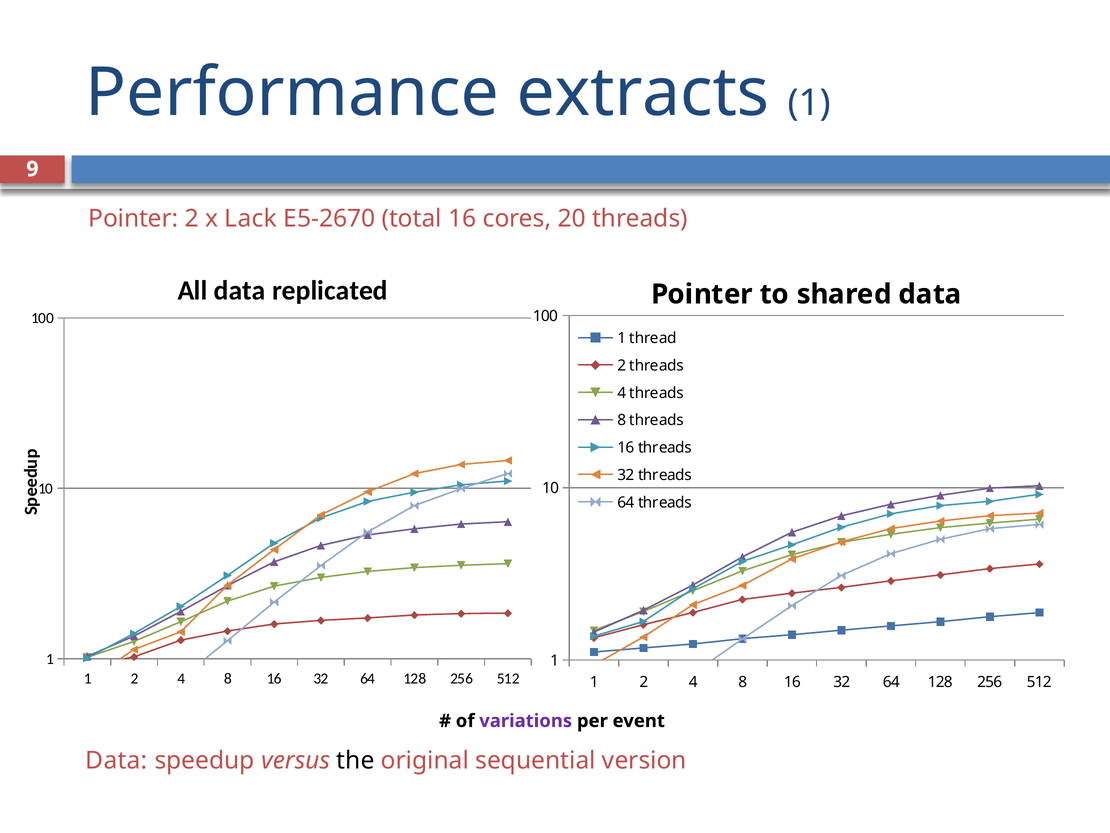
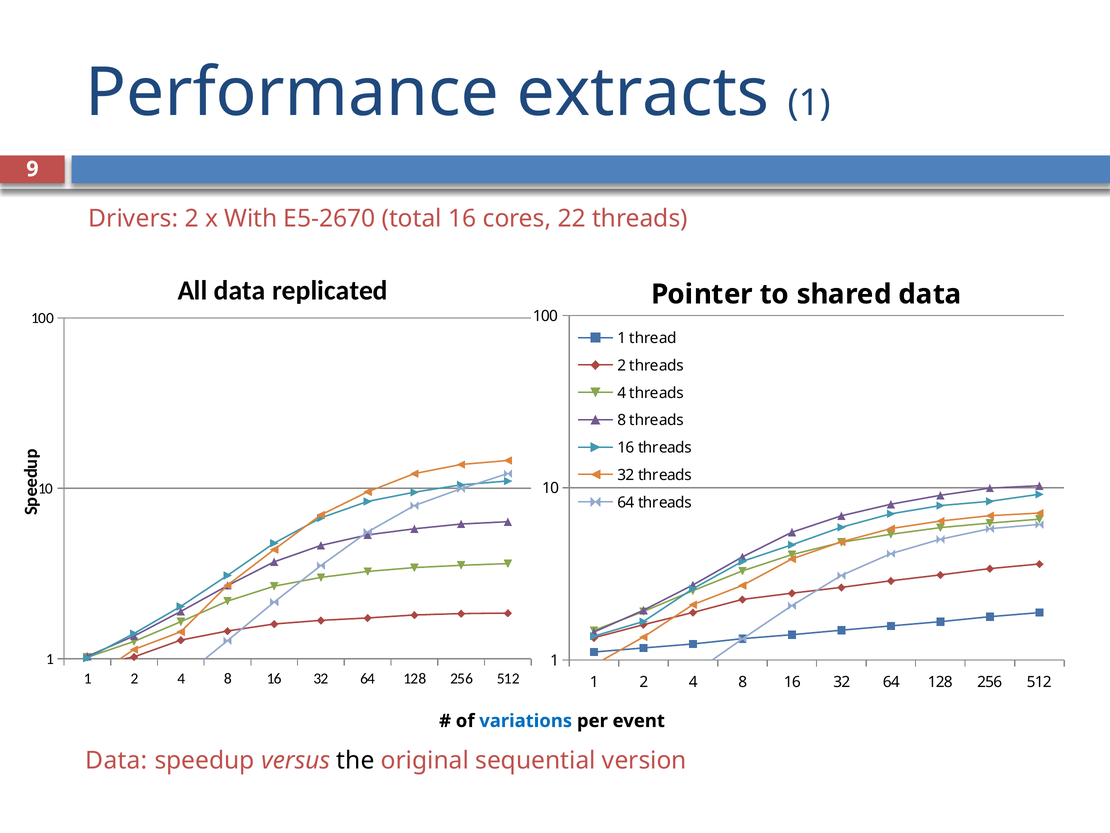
Pointer at (133, 219): Pointer -> Drivers
Lack: Lack -> With
20: 20 -> 22
variations colour: purple -> blue
